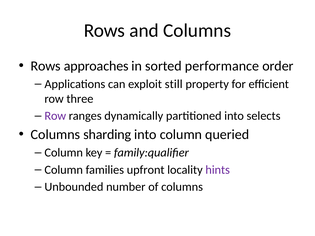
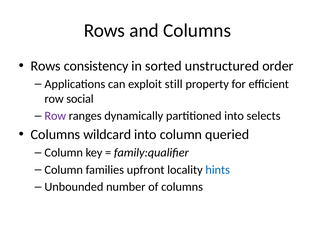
approaches: approaches -> consistency
performance: performance -> unstructured
three: three -> social
sharding: sharding -> wildcard
hints colour: purple -> blue
